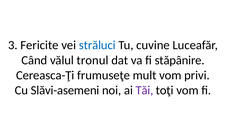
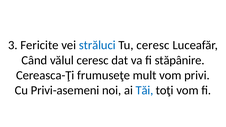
Tu cuvine: cuvine -> ceresc
vălul tronul: tronul -> ceresc
Slăvi-asemeni: Slăvi-asemeni -> Privi-asemeni
Tăi colour: purple -> blue
